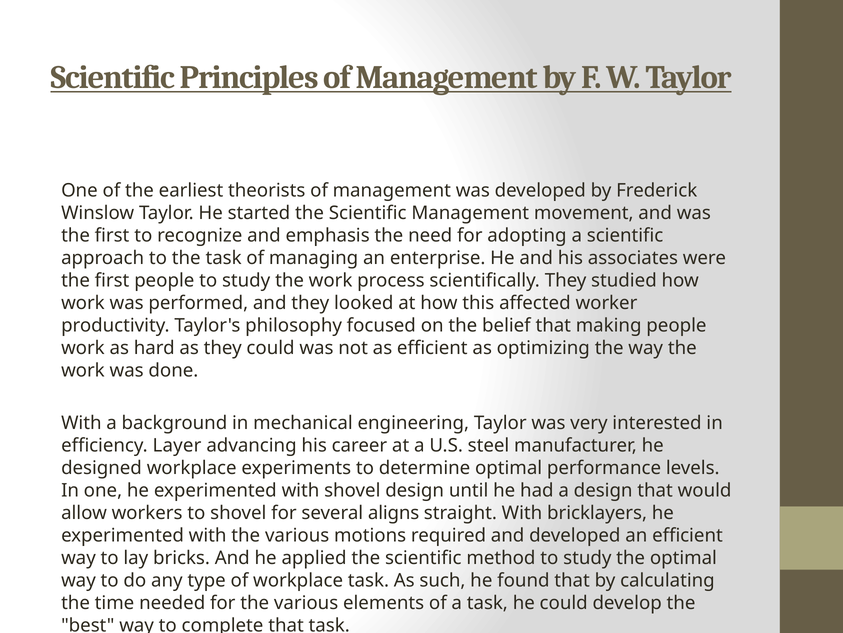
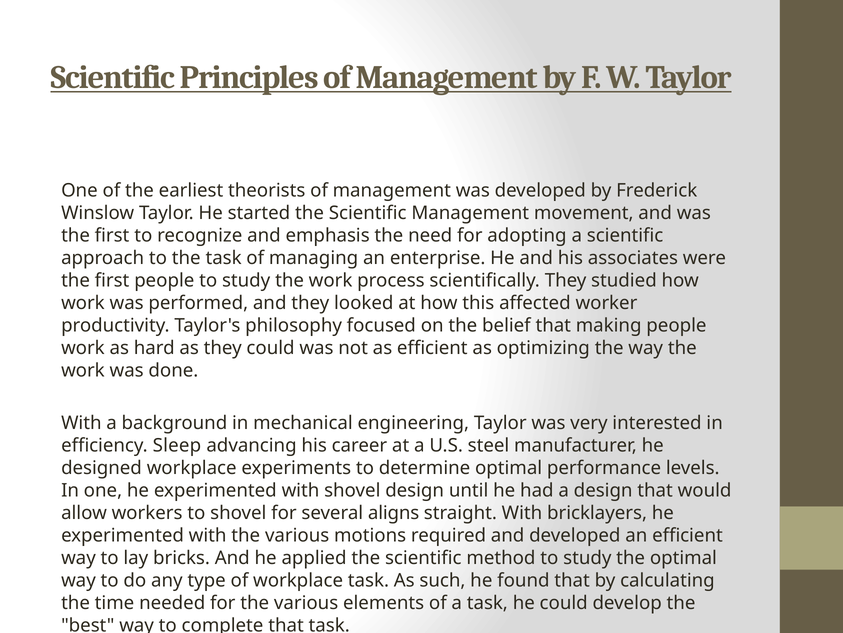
Layer: Layer -> Sleep
